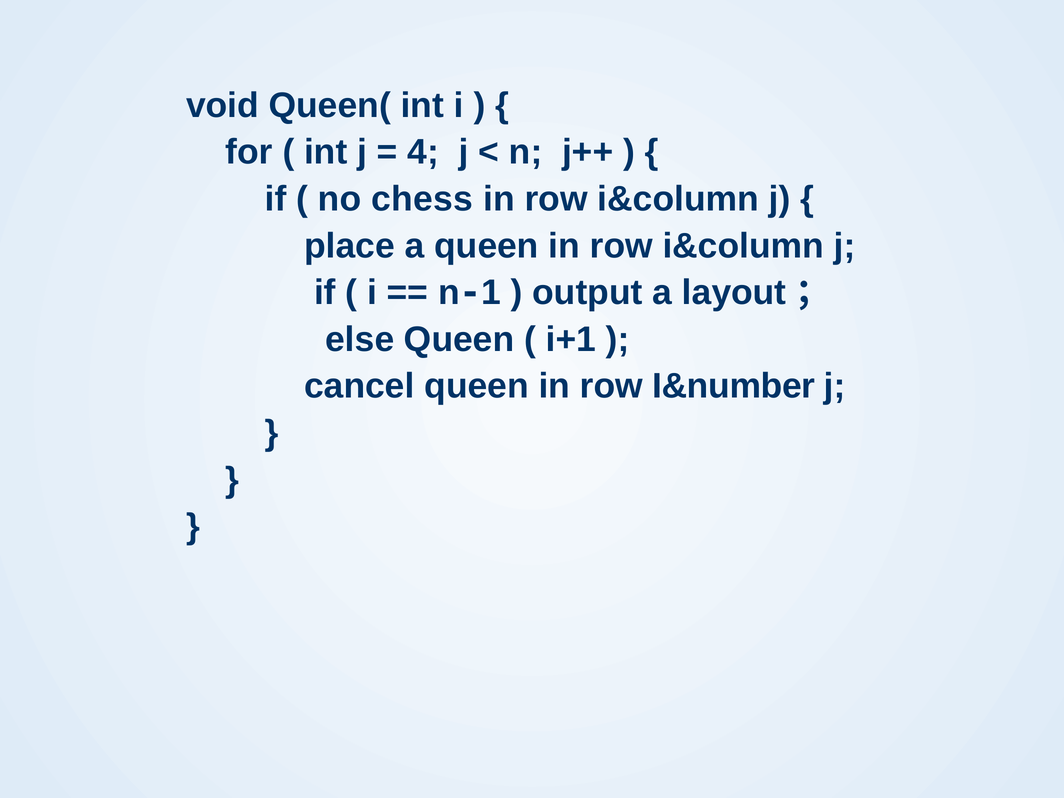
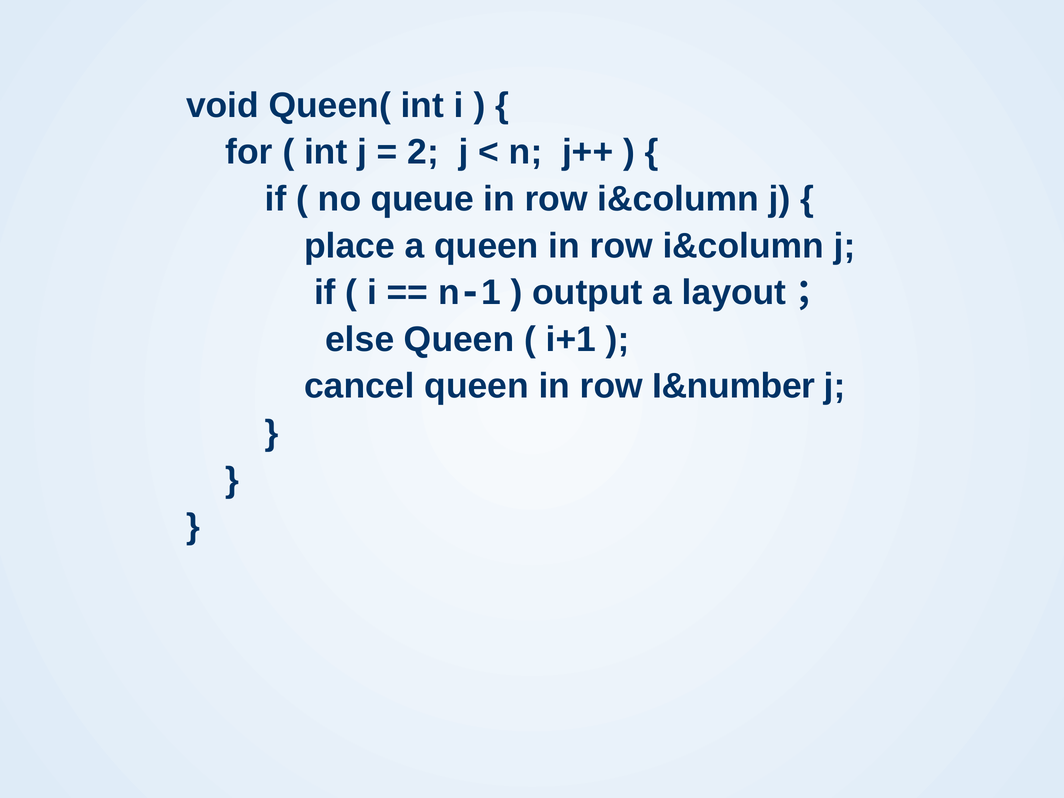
4: 4 -> 2
chess: chess -> queue
